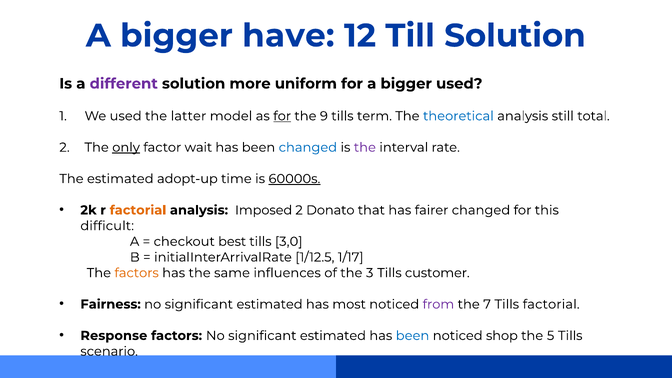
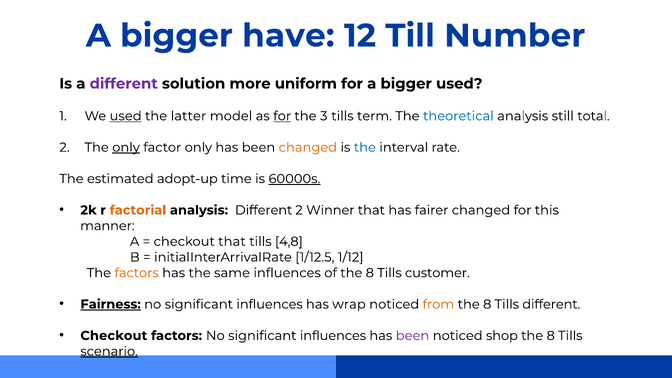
Till Solution: Solution -> Number
used at (126, 116) underline: none -> present
9: 9 -> 3
factor wait: wait -> only
changed at (308, 147) colour: blue -> orange
the at (365, 147) colour: purple -> blue
analysis Imposed: Imposed -> Different
Donato: Donato -> Winner
difficult: difficult -> manner
checkout best: best -> that
3,0: 3,0 -> 4,8
1/17: 1/17 -> 1/12
of the 3: 3 -> 8
Fairness underline: none -> present
estimated at (270, 304): estimated -> influences
most: most -> wrap
from colour: purple -> orange
7 at (487, 304): 7 -> 8
Tills factorial: factorial -> different
Response at (114, 336): Response -> Checkout
factors No significant estimated: estimated -> influences
been at (413, 336) colour: blue -> purple
5 at (551, 336): 5 -> 8
scenario underline: none -> present
